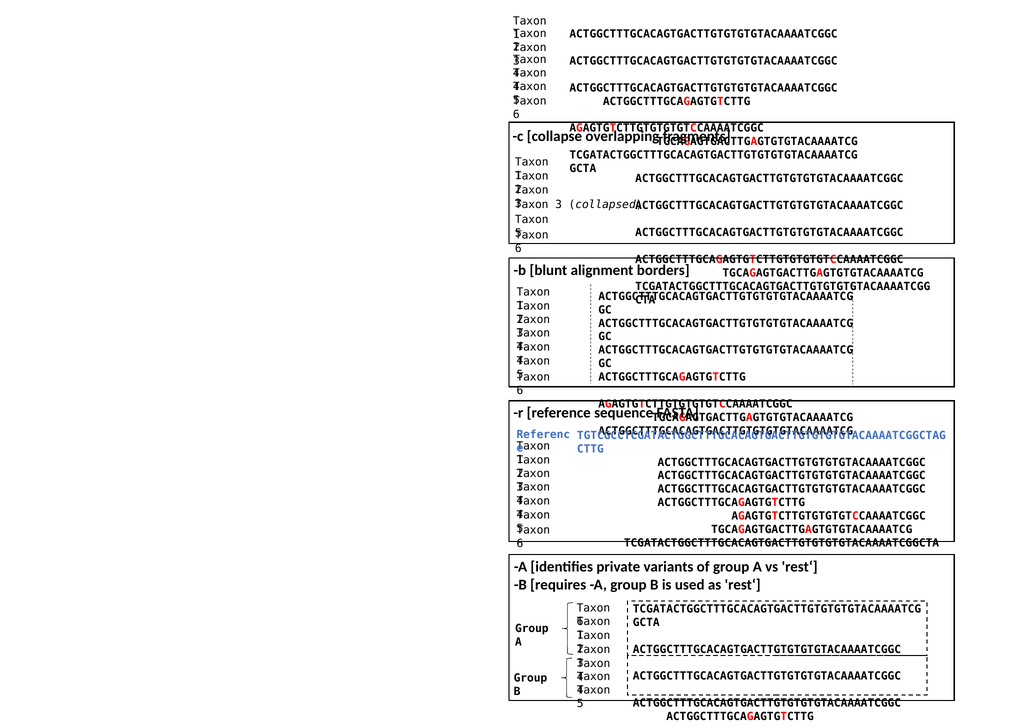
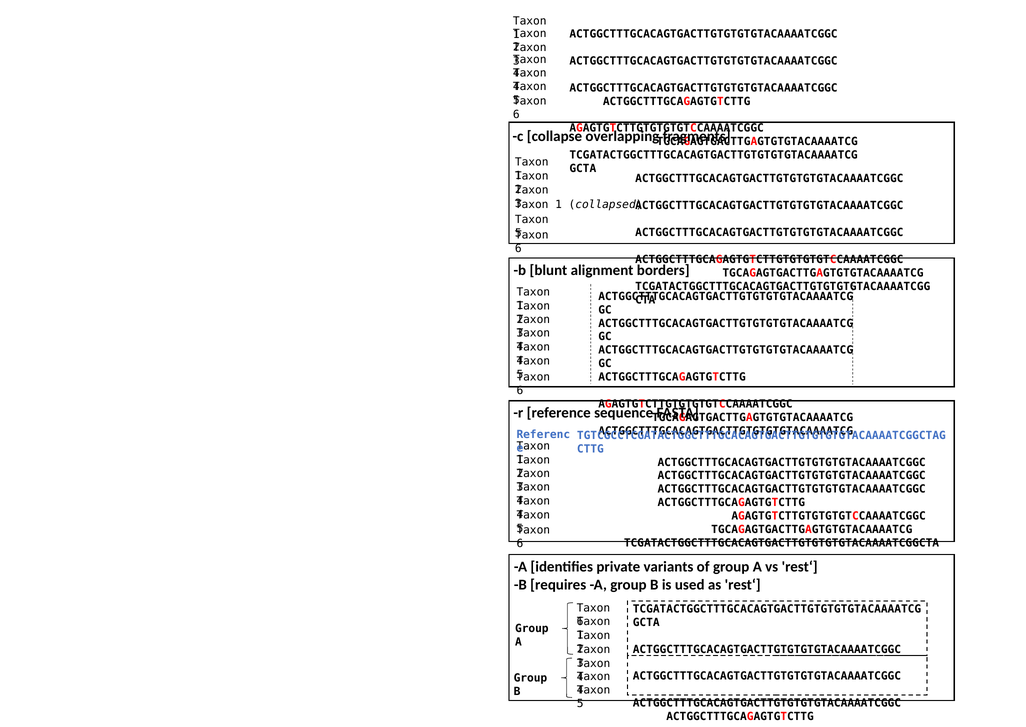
3 at (559, 205): 3 -> 1
